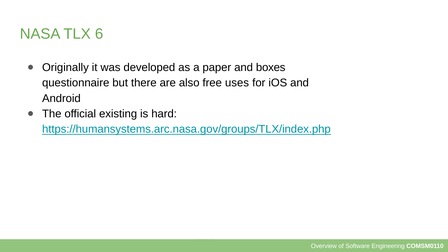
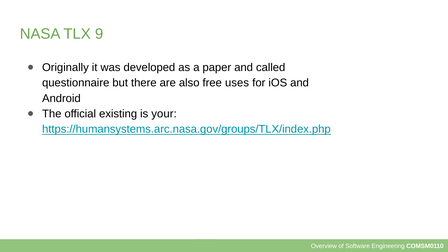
6: 6 -> 9
boxes: boxes -> called
hard: hard -> your
